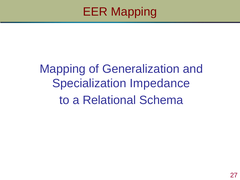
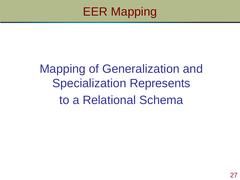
Impedance: Impedance -> Represents
